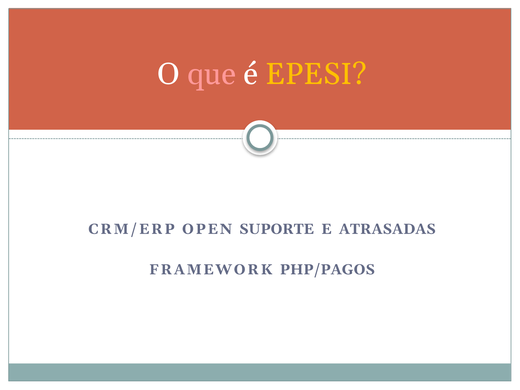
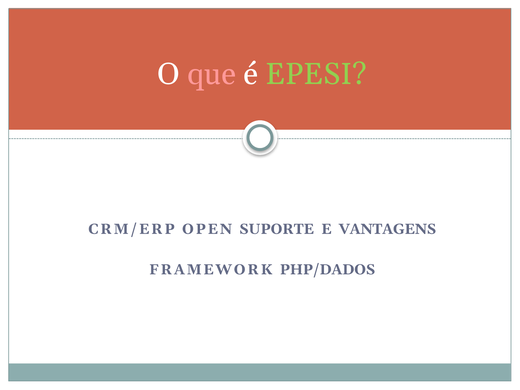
EPESI colour: yellow -> light green
ATRASADAS: ATRASADAS -> VANTAGENS
PHP/PAGOS: PHP/PAGOS -> PHP/DADOS
